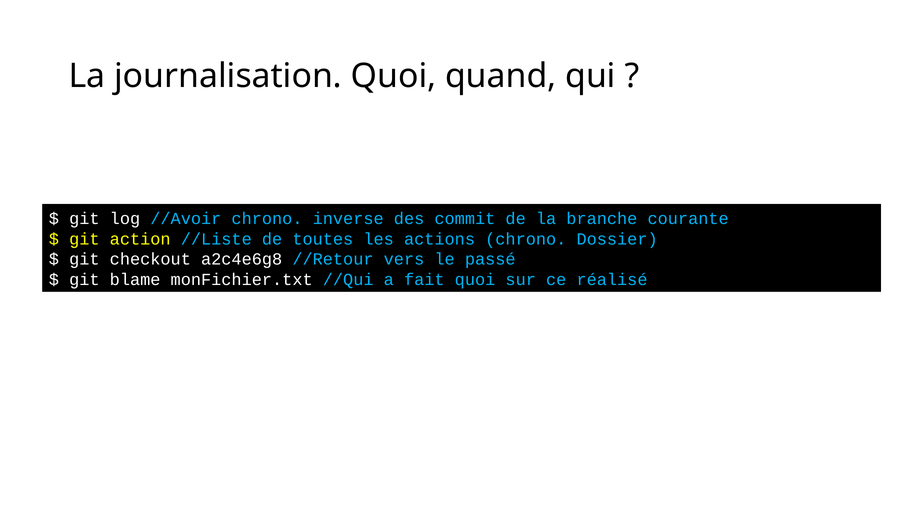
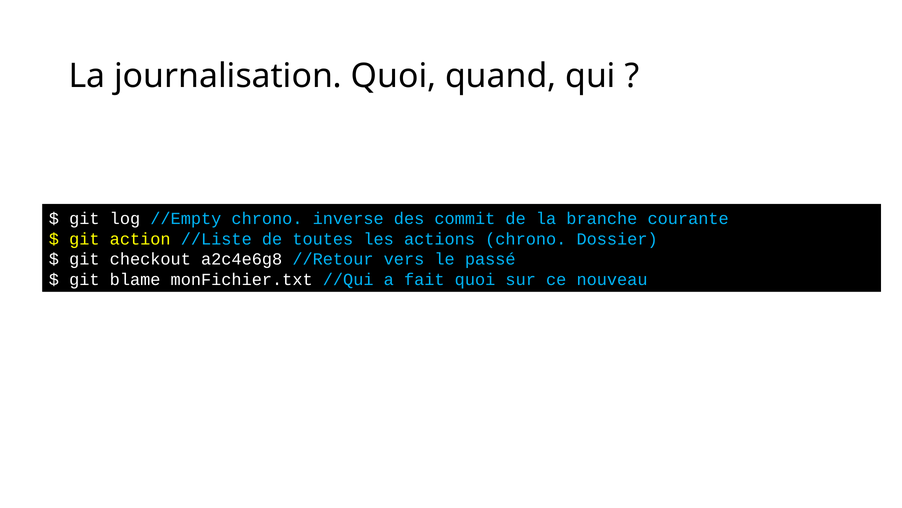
//Avoir: //Avoir -> //Empty
réalisé: réalisé -> nouveau
